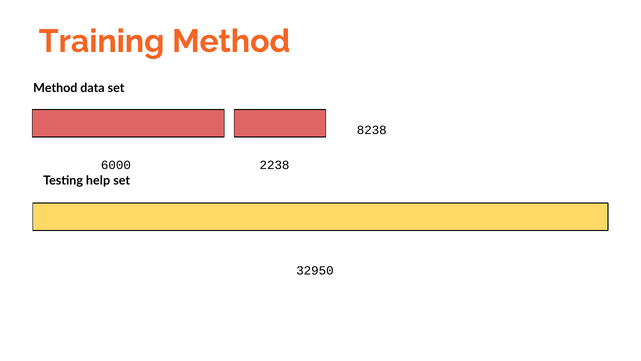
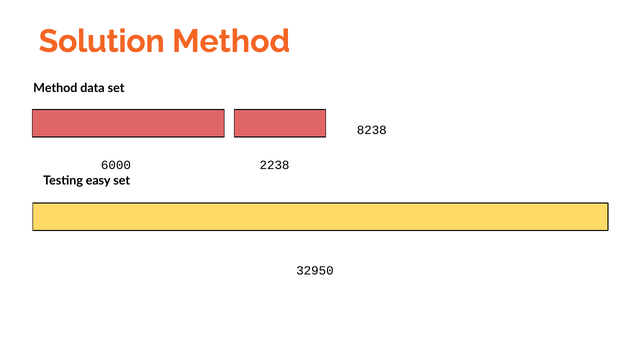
Training: Training -> Solution
help: help -> easy
